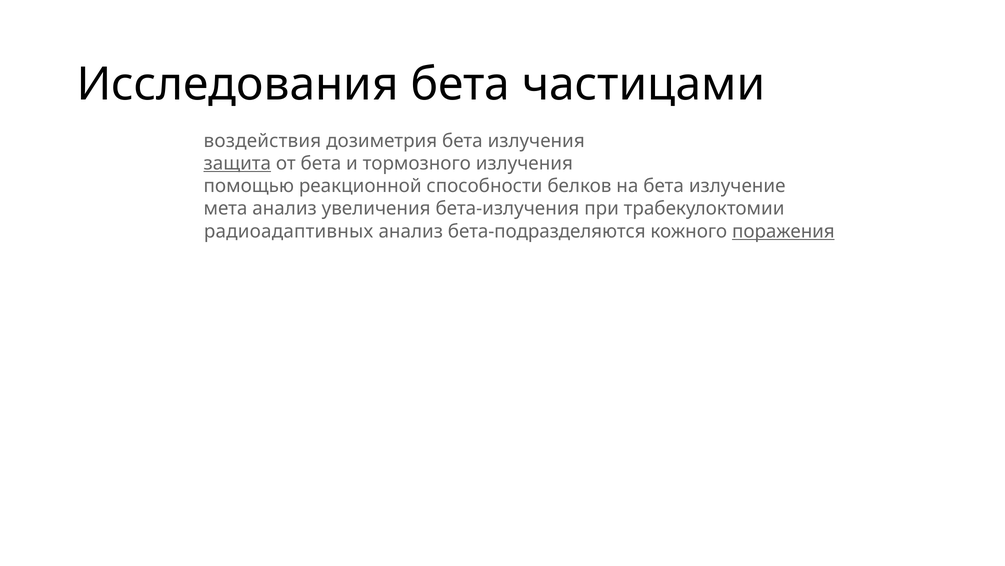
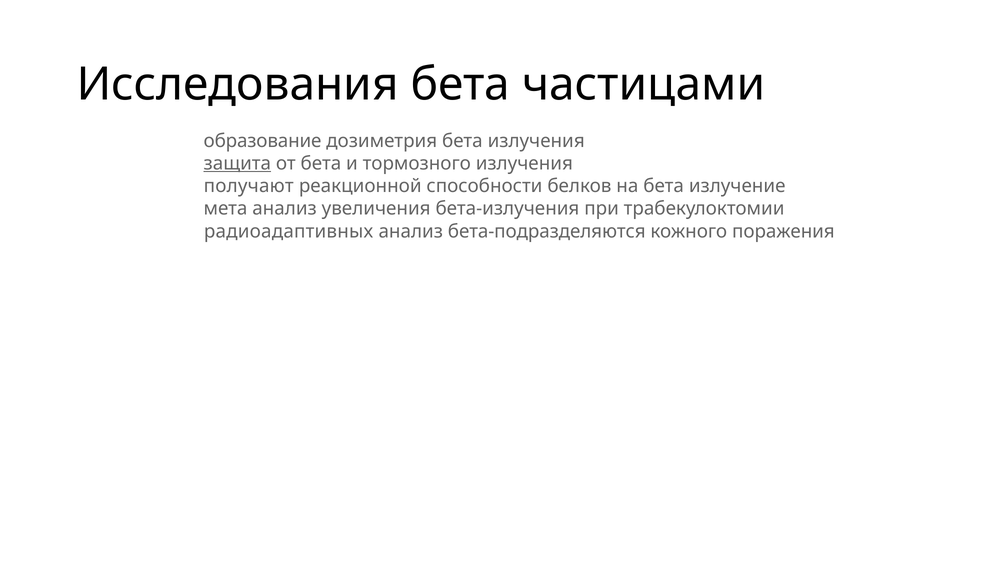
воздействия: воздействия -> образование
помощью: помощью -> получают
поражения underline: present -> none
